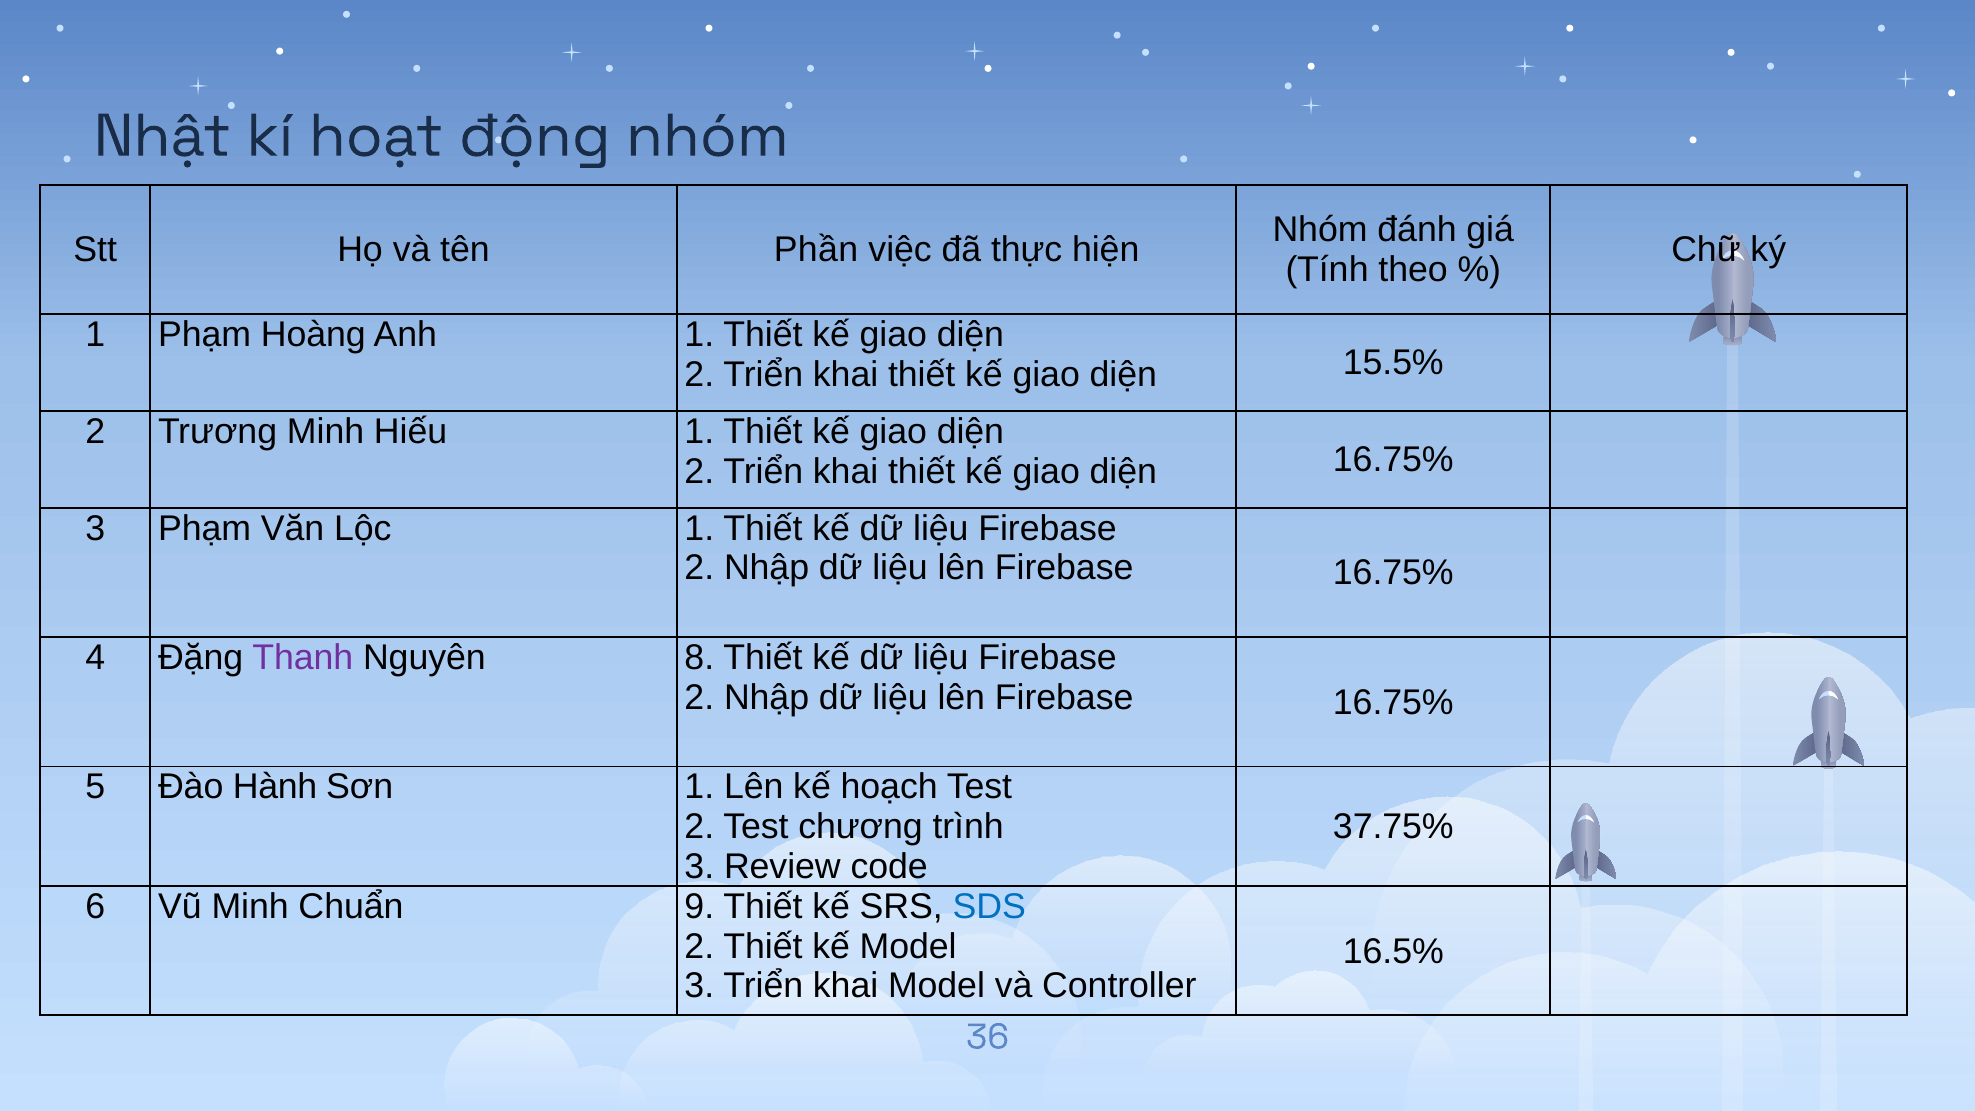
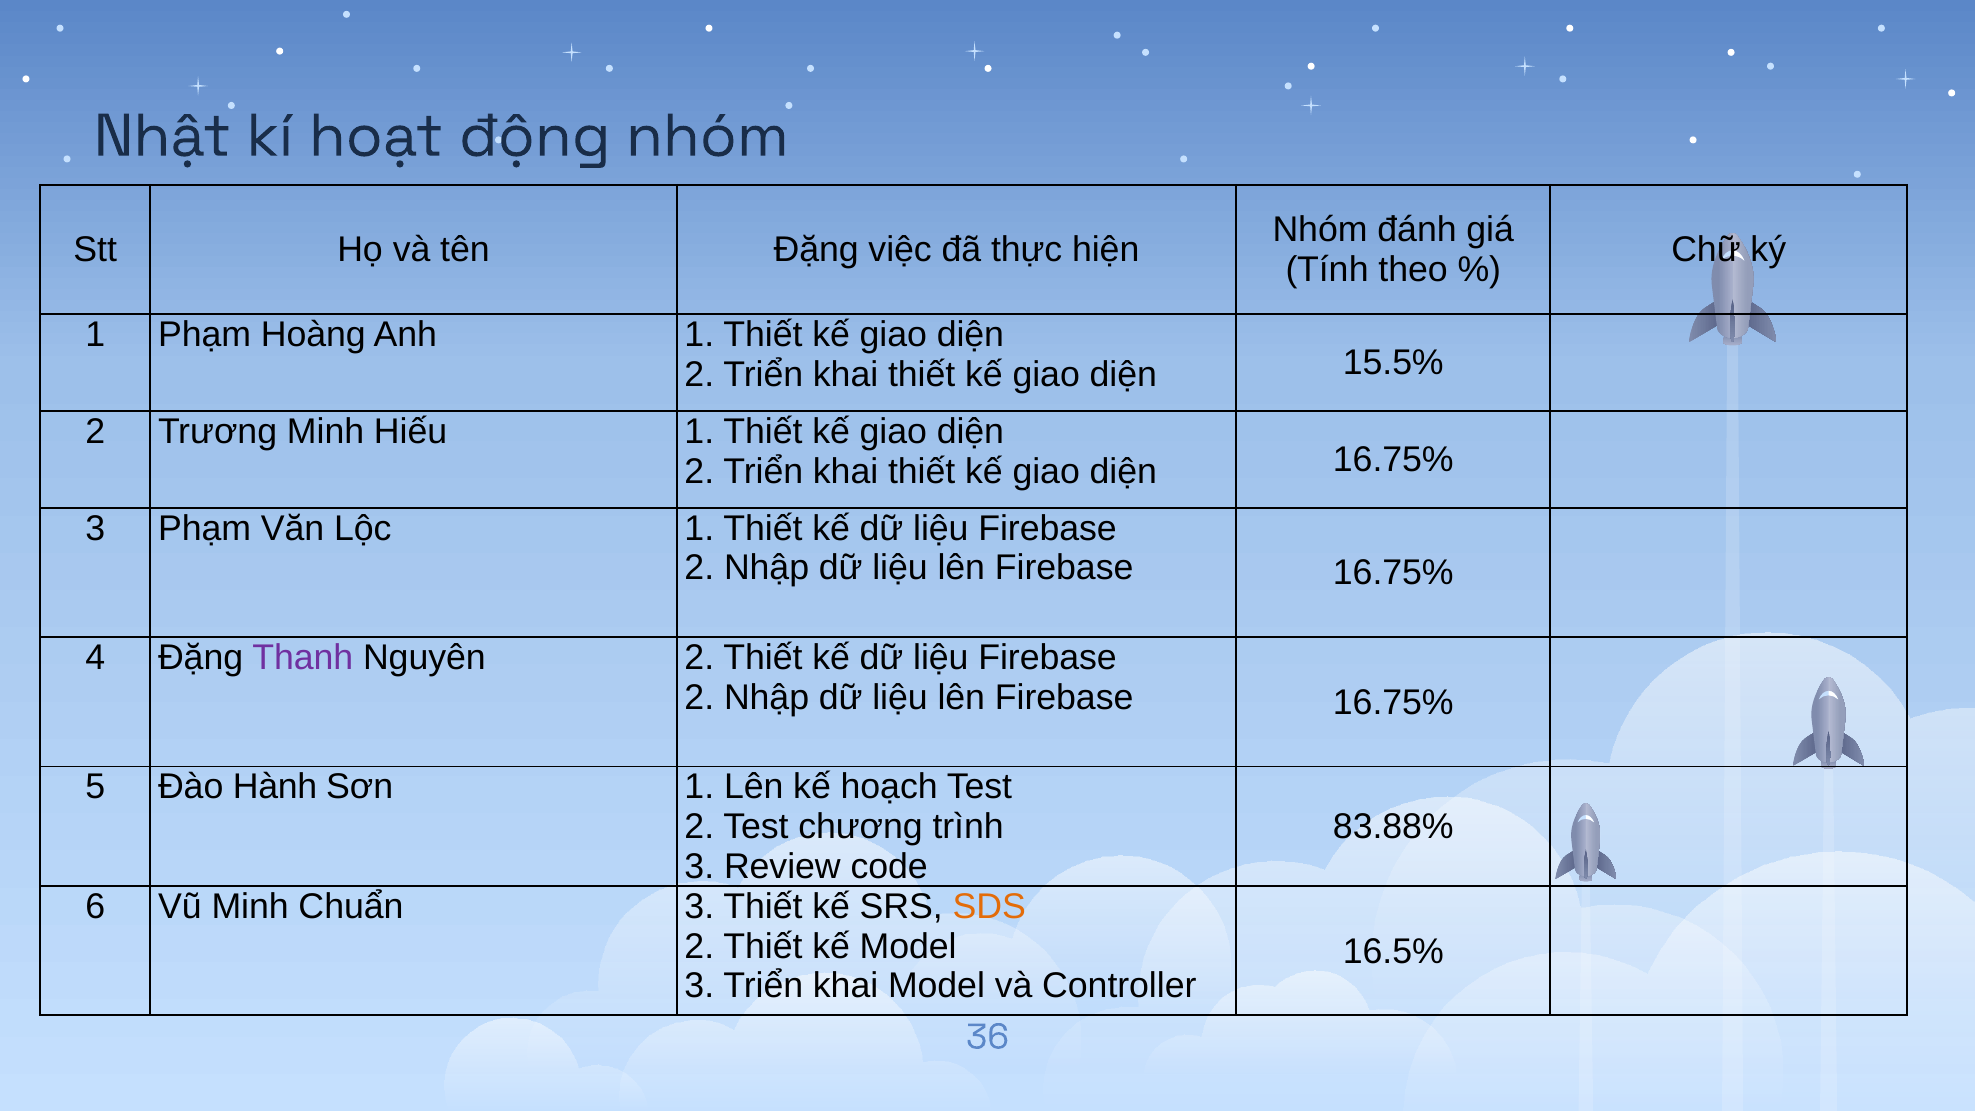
tên Phần: Phần -> Đặng
Nguyên 8: 8 -> 2
37.75%: 37.75% -> 83.88%
Chuẩn 9: 9 -> 3
SDS colour: blue -> orange
